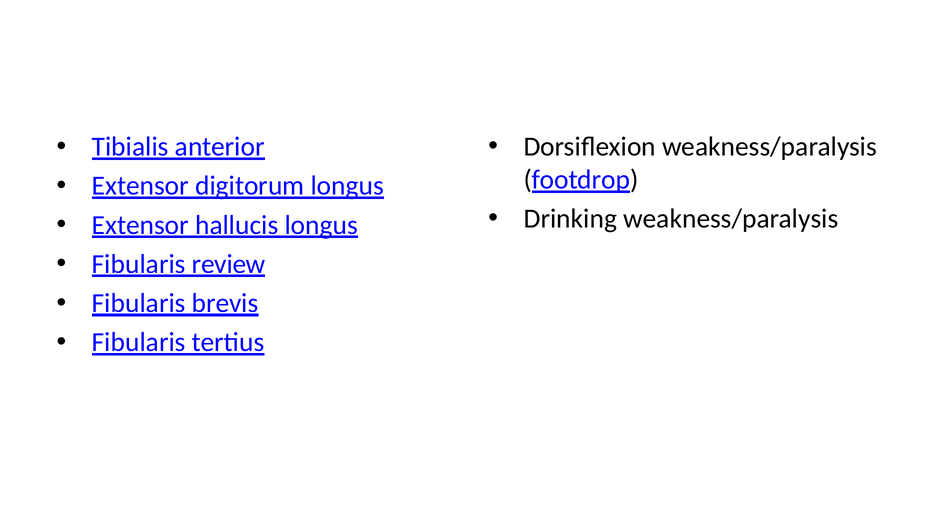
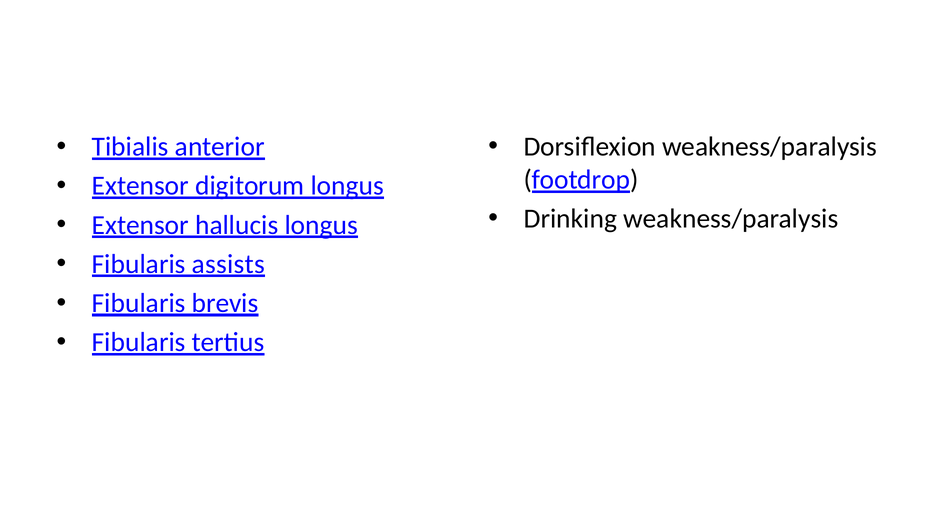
review: review -> assists
